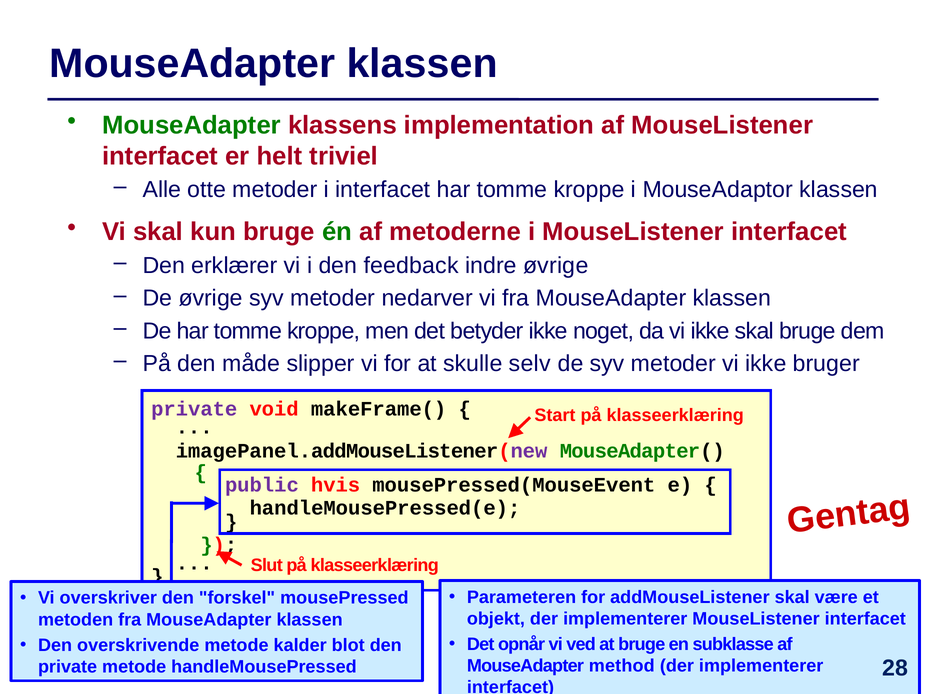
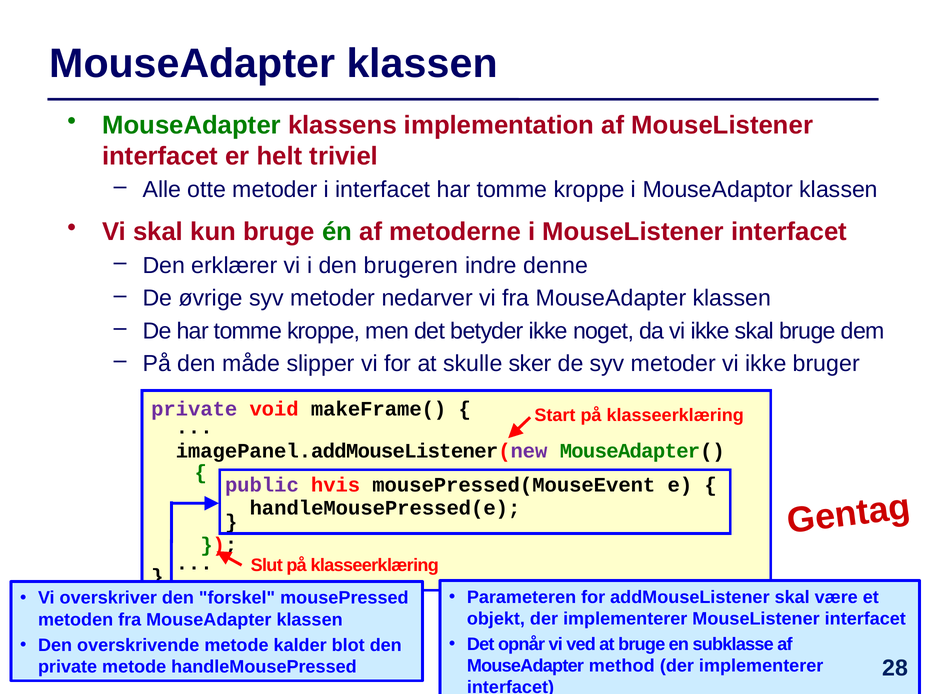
feedback: feedback -> brugeren
indre øvrige: øvrige -> denne
selv: selv -> sker
